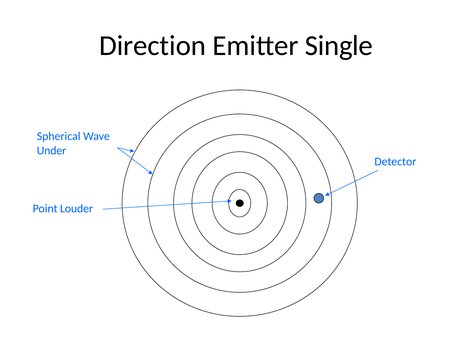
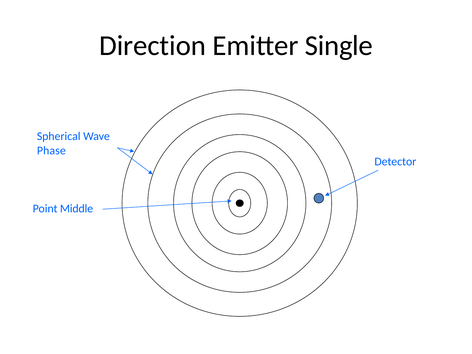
Under: Under -> Phase
Louder: Louder -> Middle
